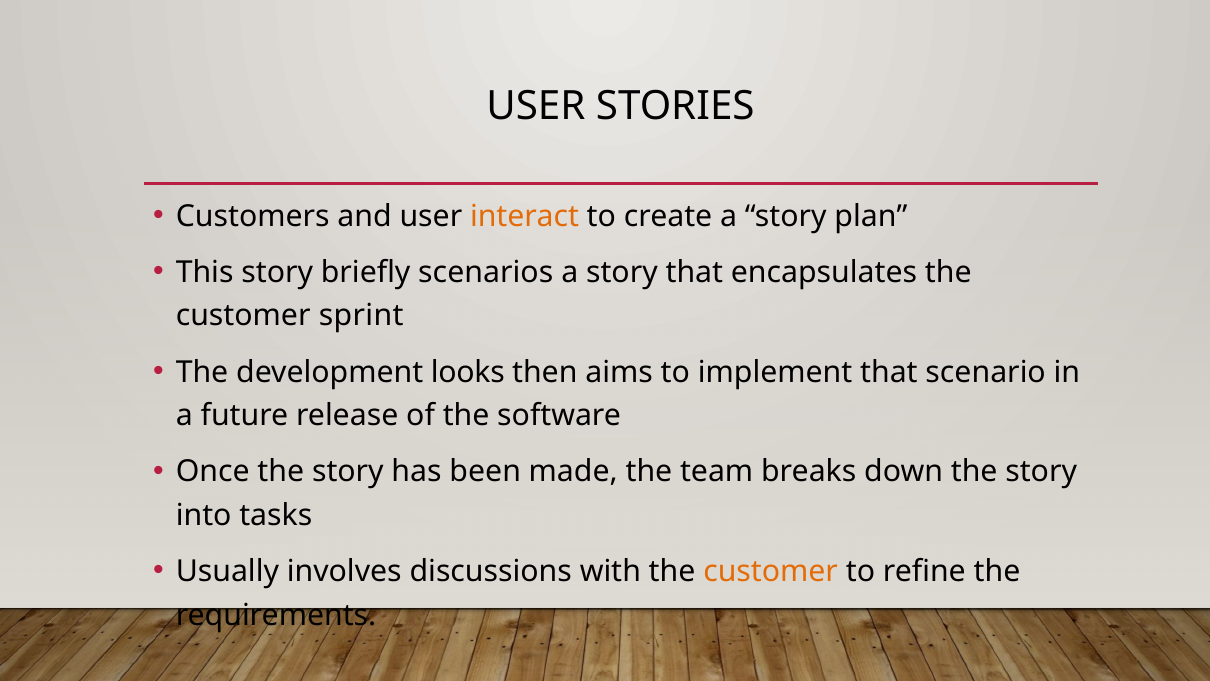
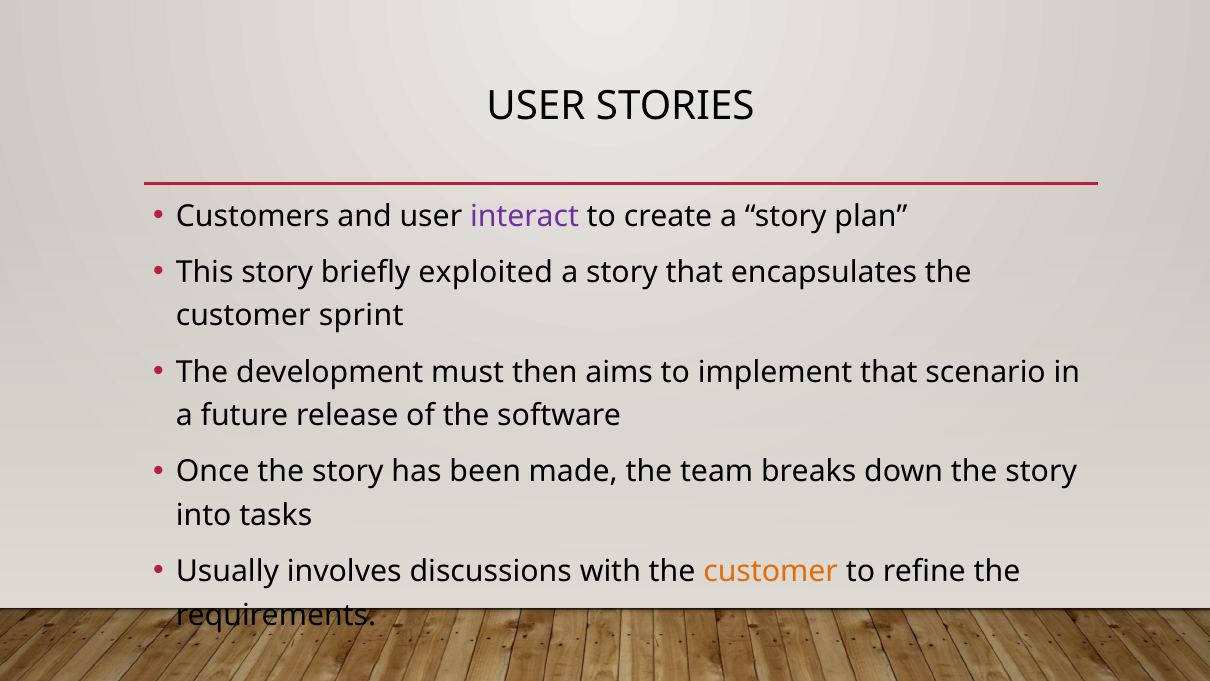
interact colour: orange -> purple
scenarios: scenarios -> exploited
looks: looks -> must
